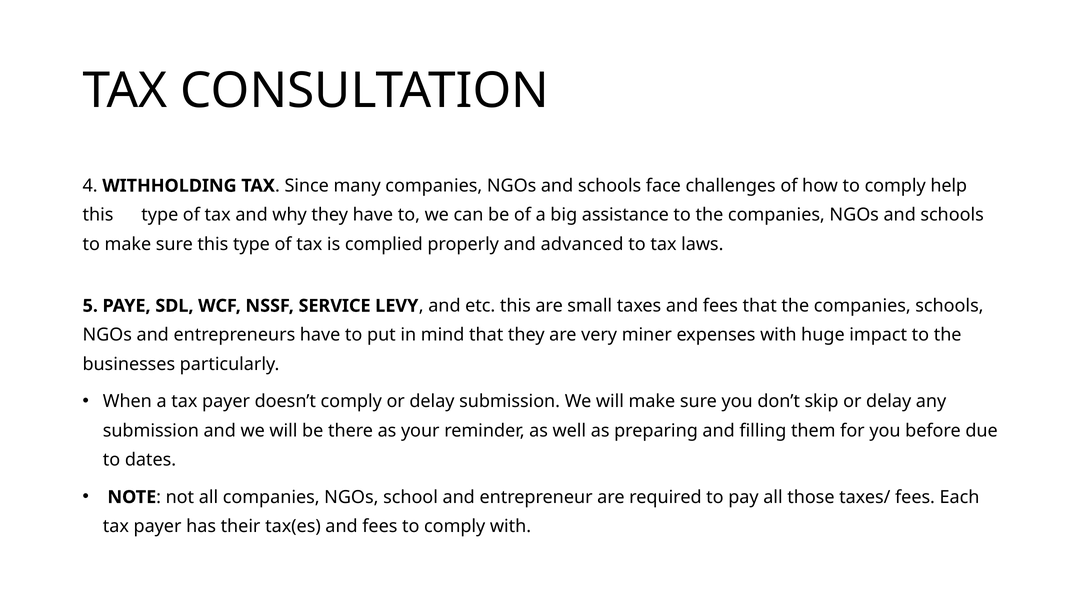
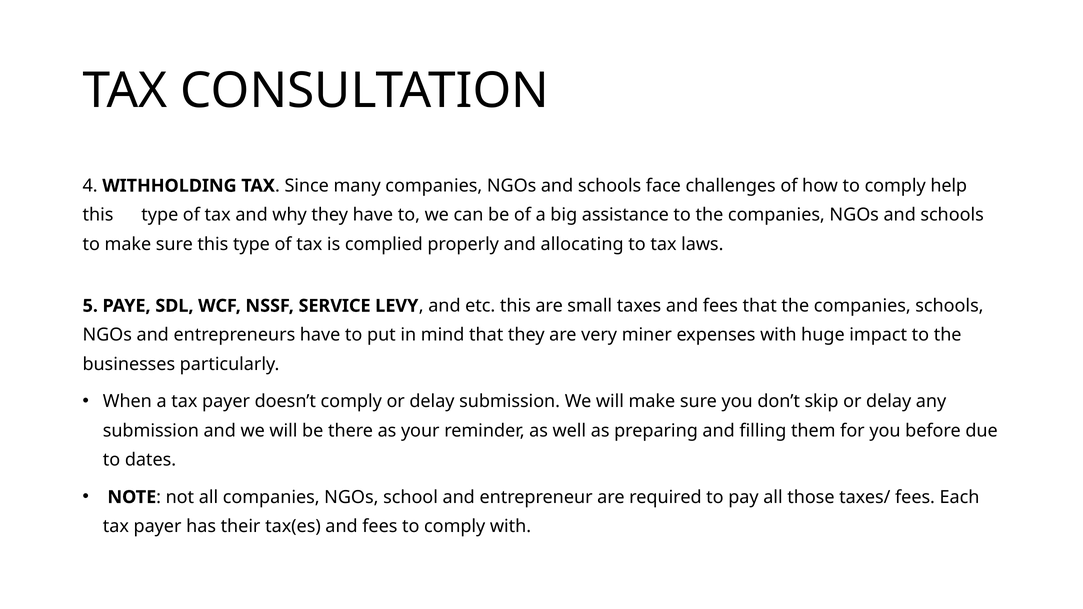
advanced: advanced -> allocating
